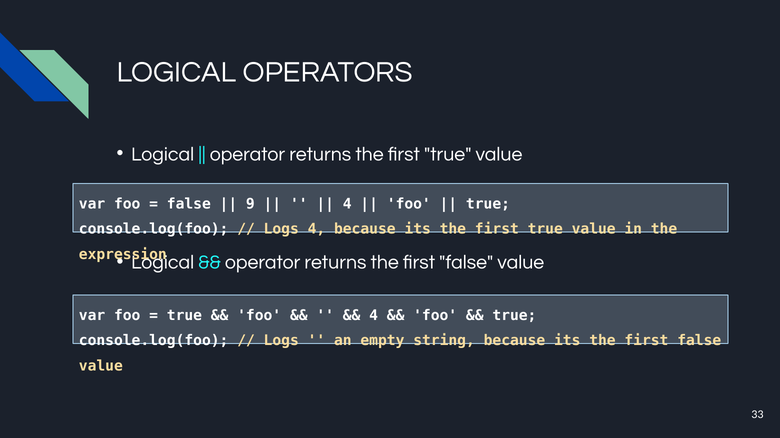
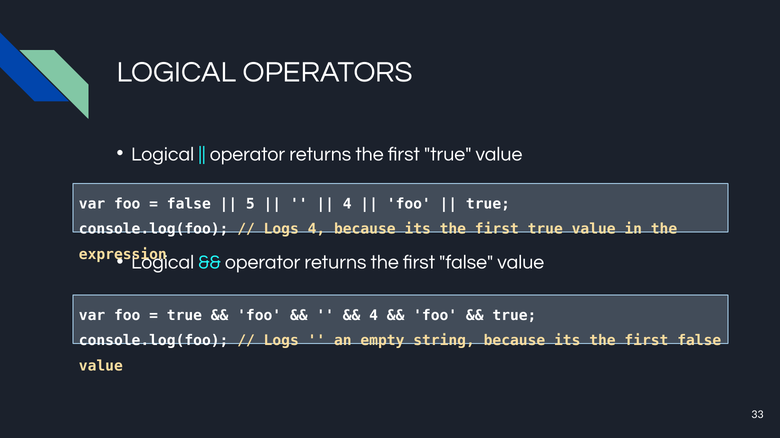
9: 9 -> 5
